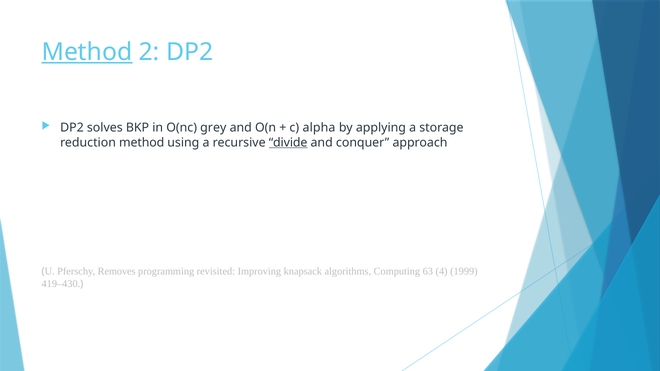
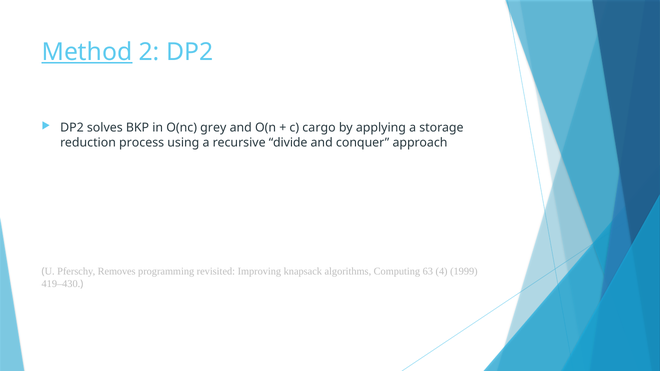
alpha: alpha -> cargo
reduction method: method -> process
divide underline: present -> none
